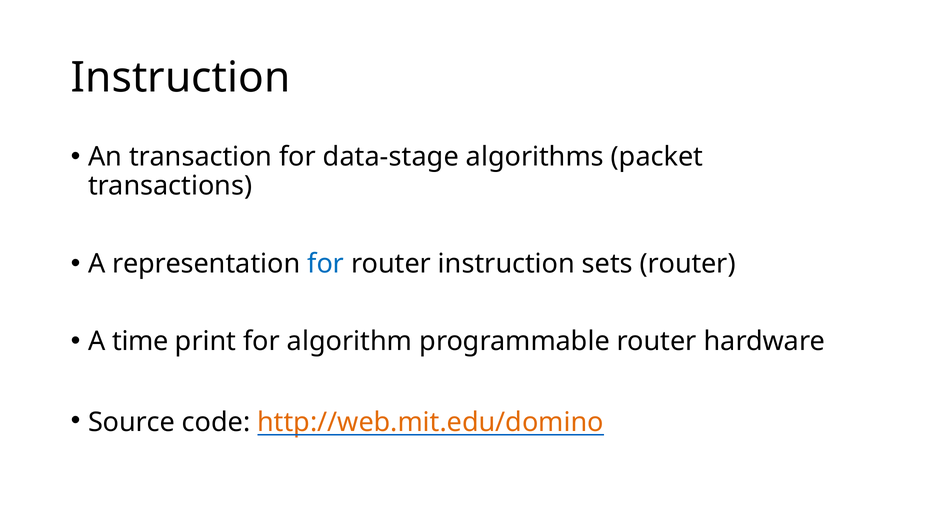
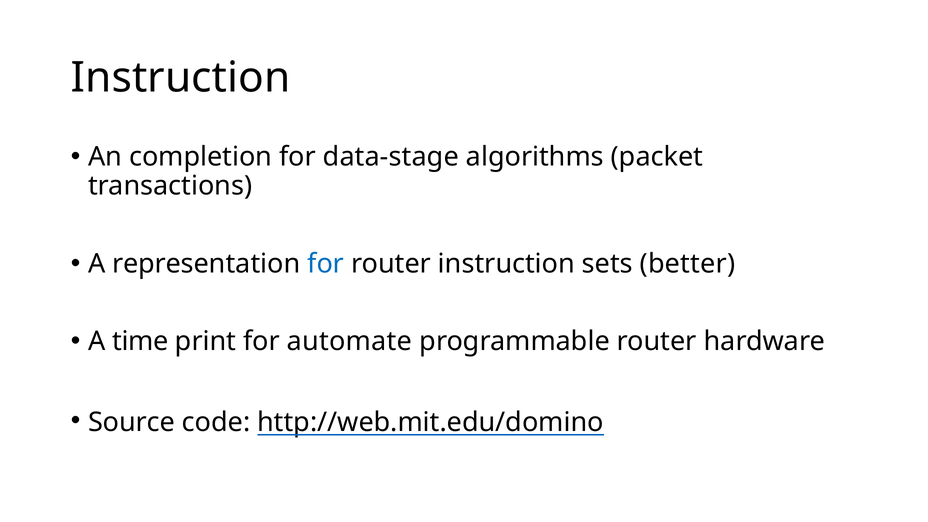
transaction: transaction -> completion
sets router: router -> better
algorithm: algorithm -> automate
http://web.mit.edu/domino colour: orange -> black
